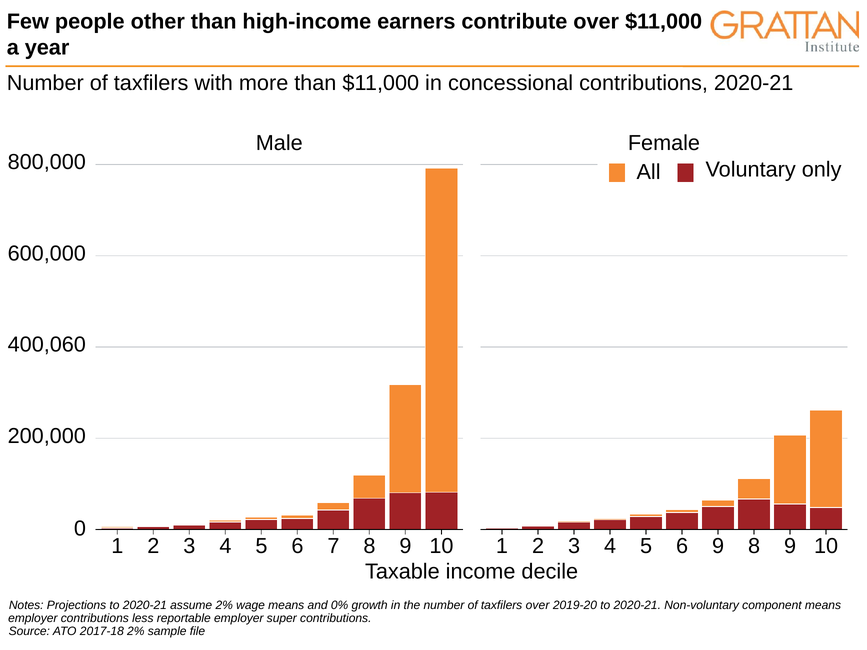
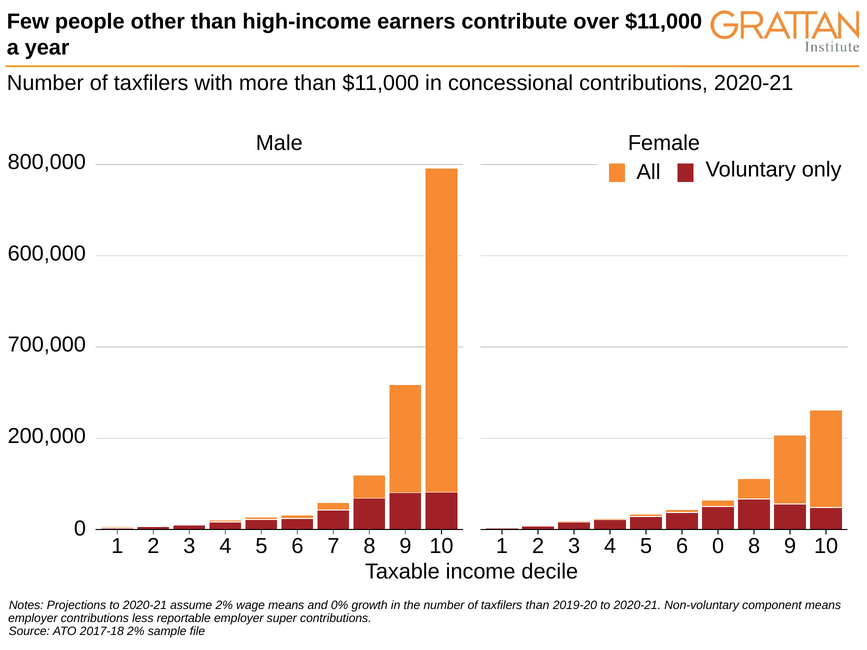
400,060: 400,060 -> 700,000
6 9: 9 -> 0
taxfilers over: over -> than
